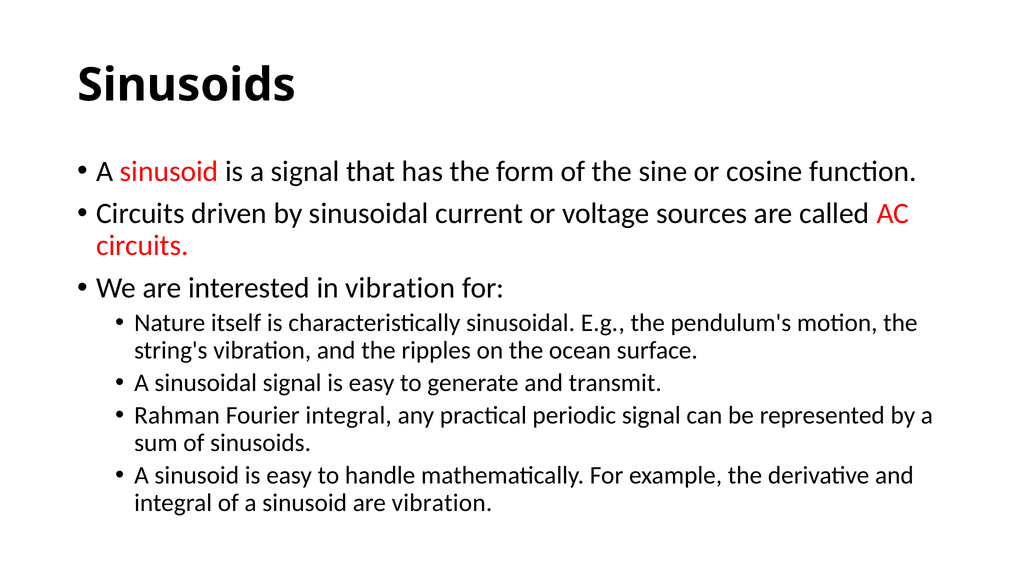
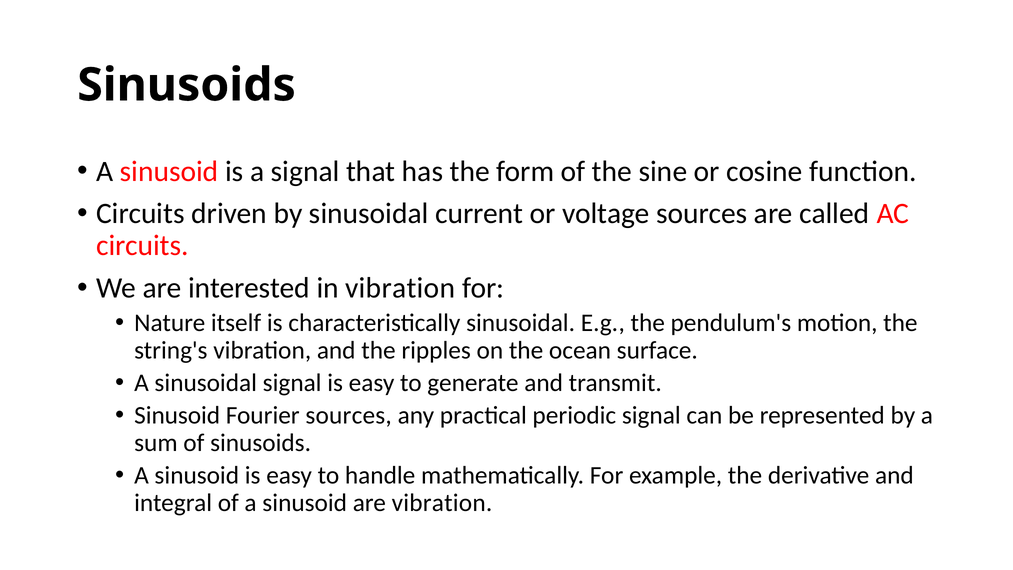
Rahman at (177, 415): Rahman -> Sinusoid
Fourier integral: integral -> sources
